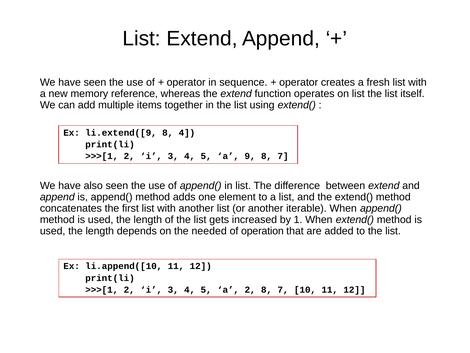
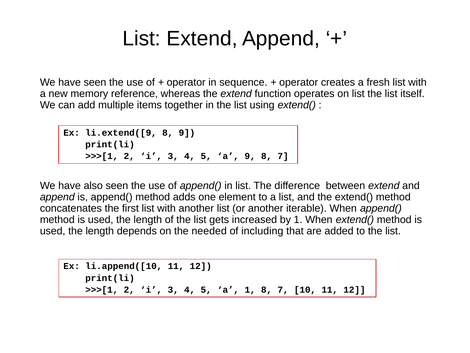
8 4: 4 -> 9
operation: operation -> including
a 2: 2 -> 1
